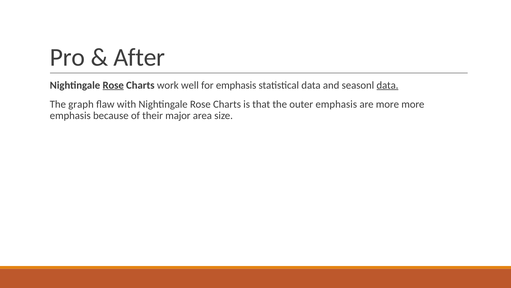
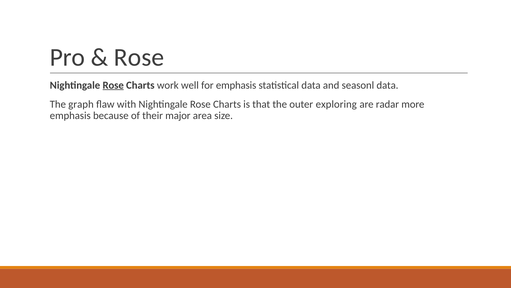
After at (139, 57): After -> Rose
data at (387, 85) underline: present -> none
outer emphasis: emphasis -> exploring
are more: more -> radar
